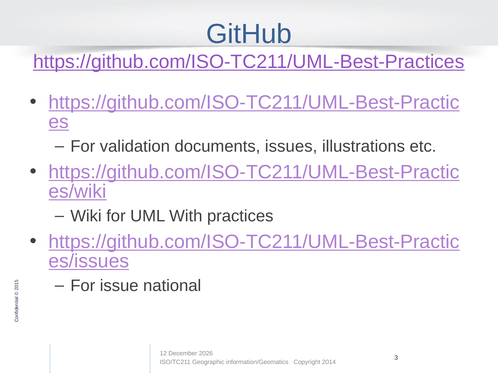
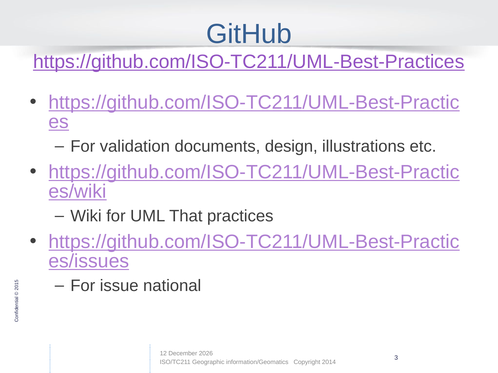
issues: issues -> design
With: With -> That
